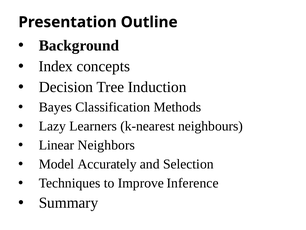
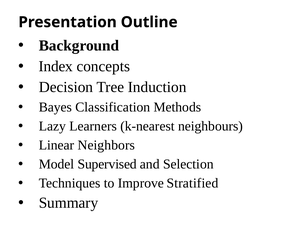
Accurately: Accurately -> Supervised
Inference: Inference -> Stratified
